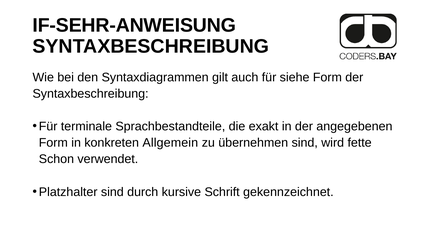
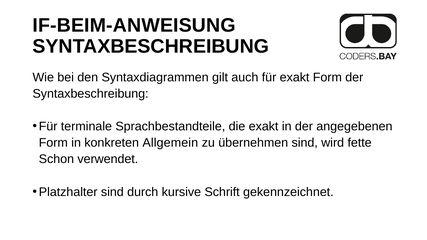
IF-SEHR-ANWEISUNG: IF-SEHR-ANWEISUNG -> IF-BEIM-ANWEISUNG
für siehe: siehe -> exakt
